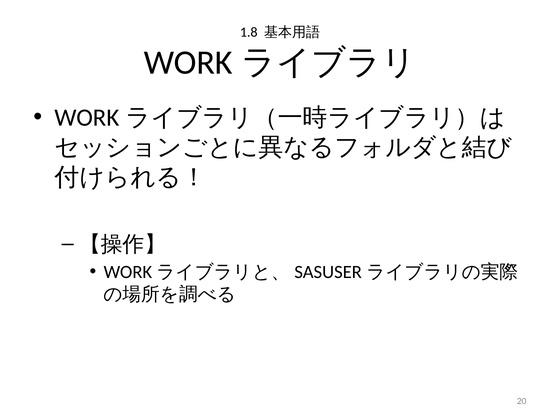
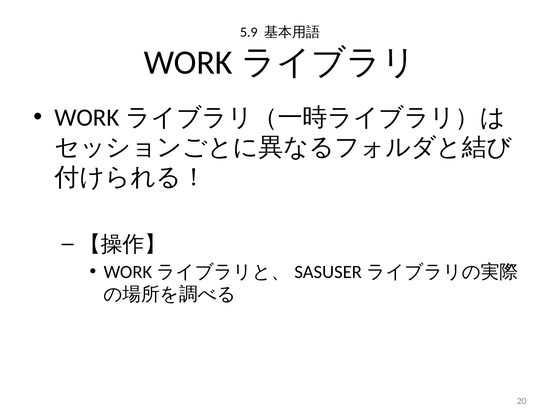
1.8: 1.8 -> 5.9
